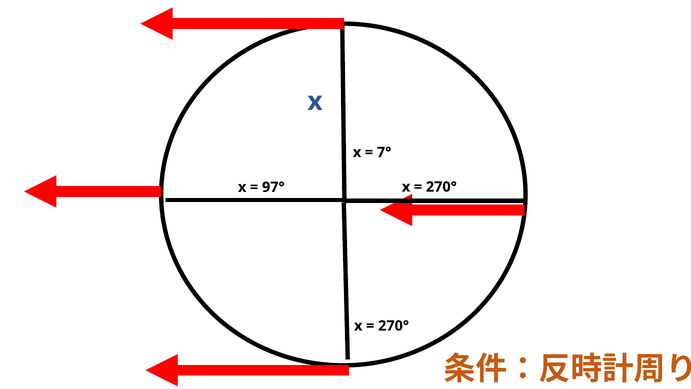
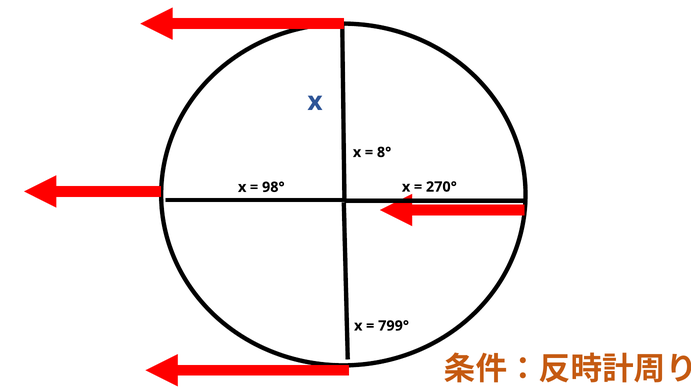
7°: 7° -> 8°
97°: 97° -> 98°
270° at (394, 326): 270° -> 799°
